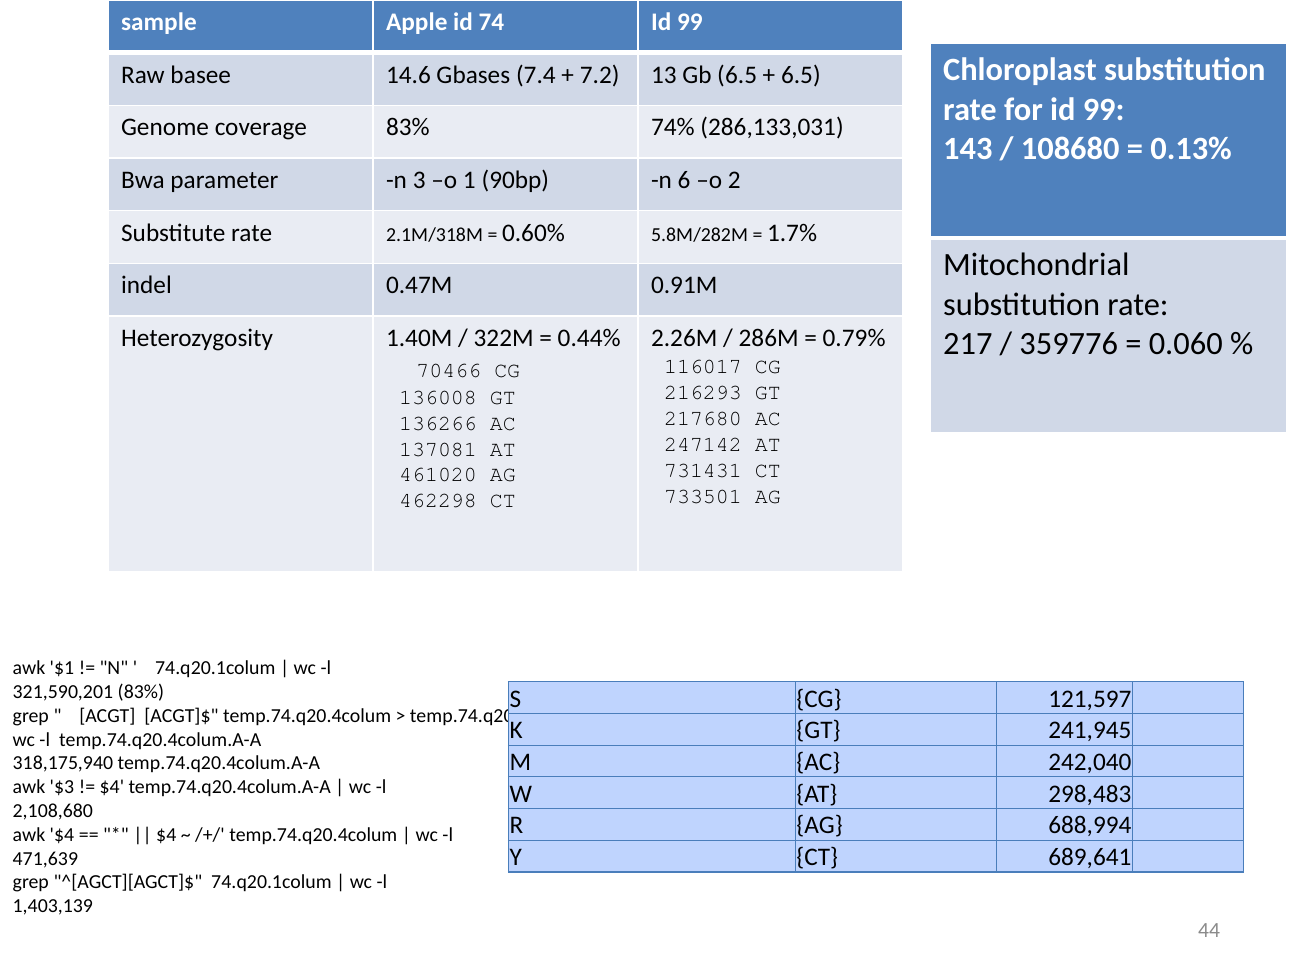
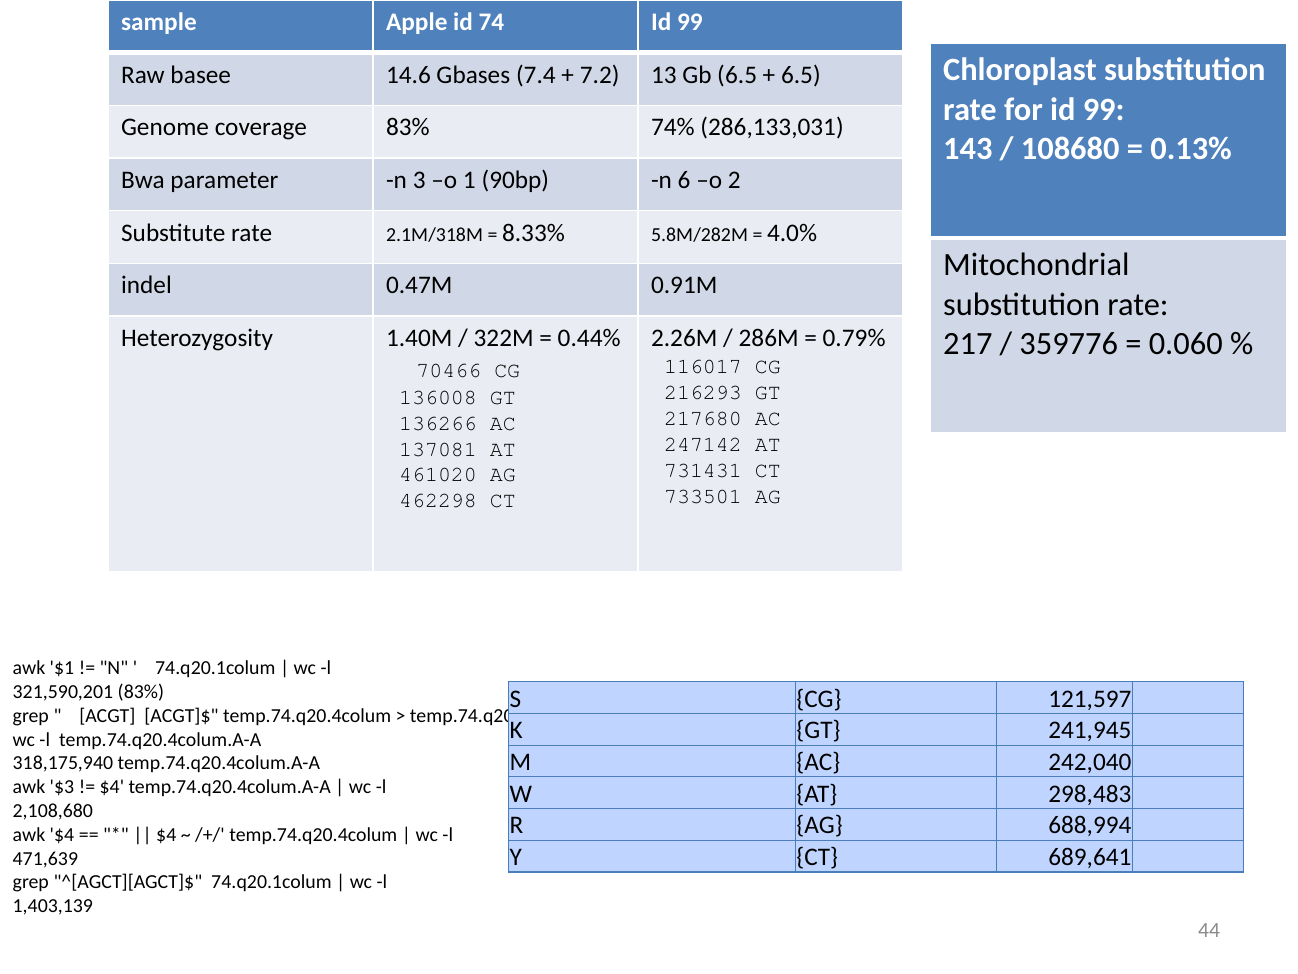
0.60%: 0.60% -> 8.33%
1.7%: 1.7% -> 4.0%
